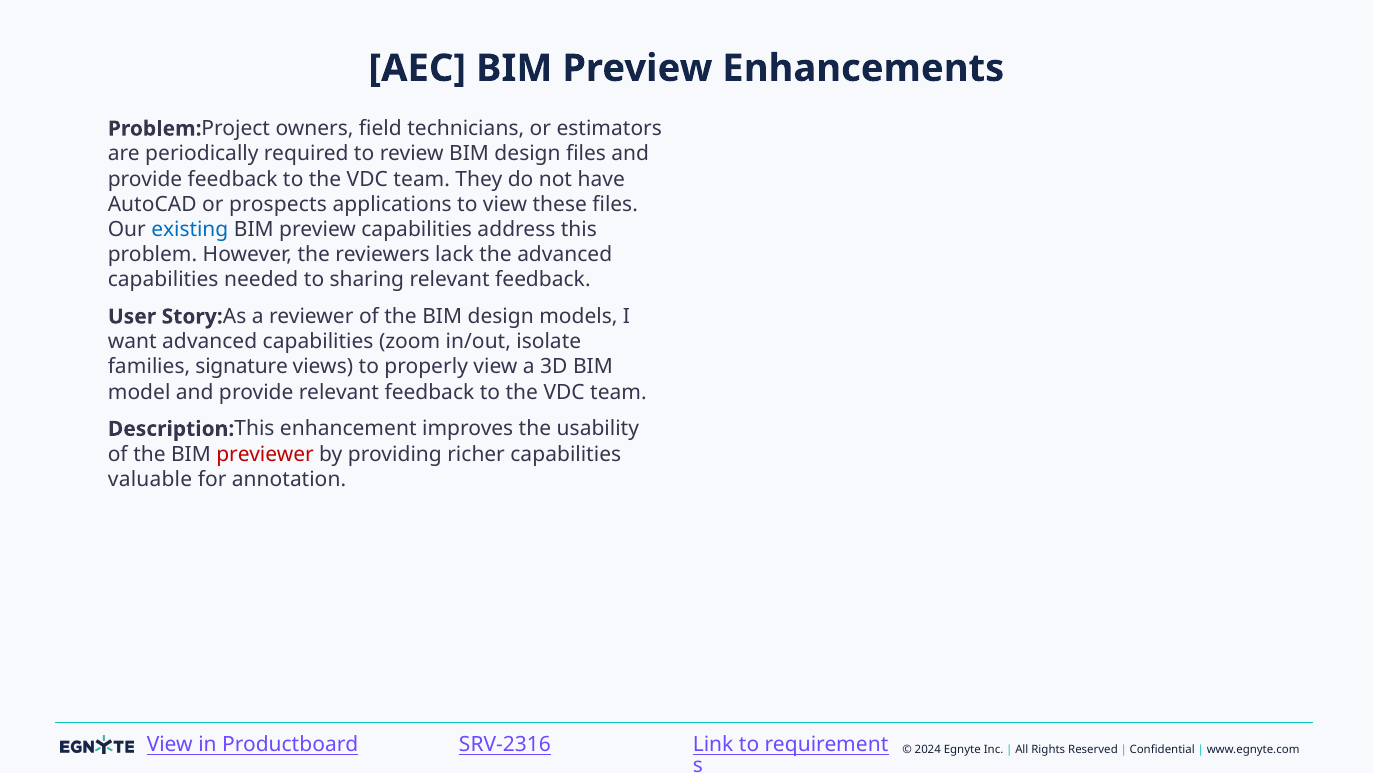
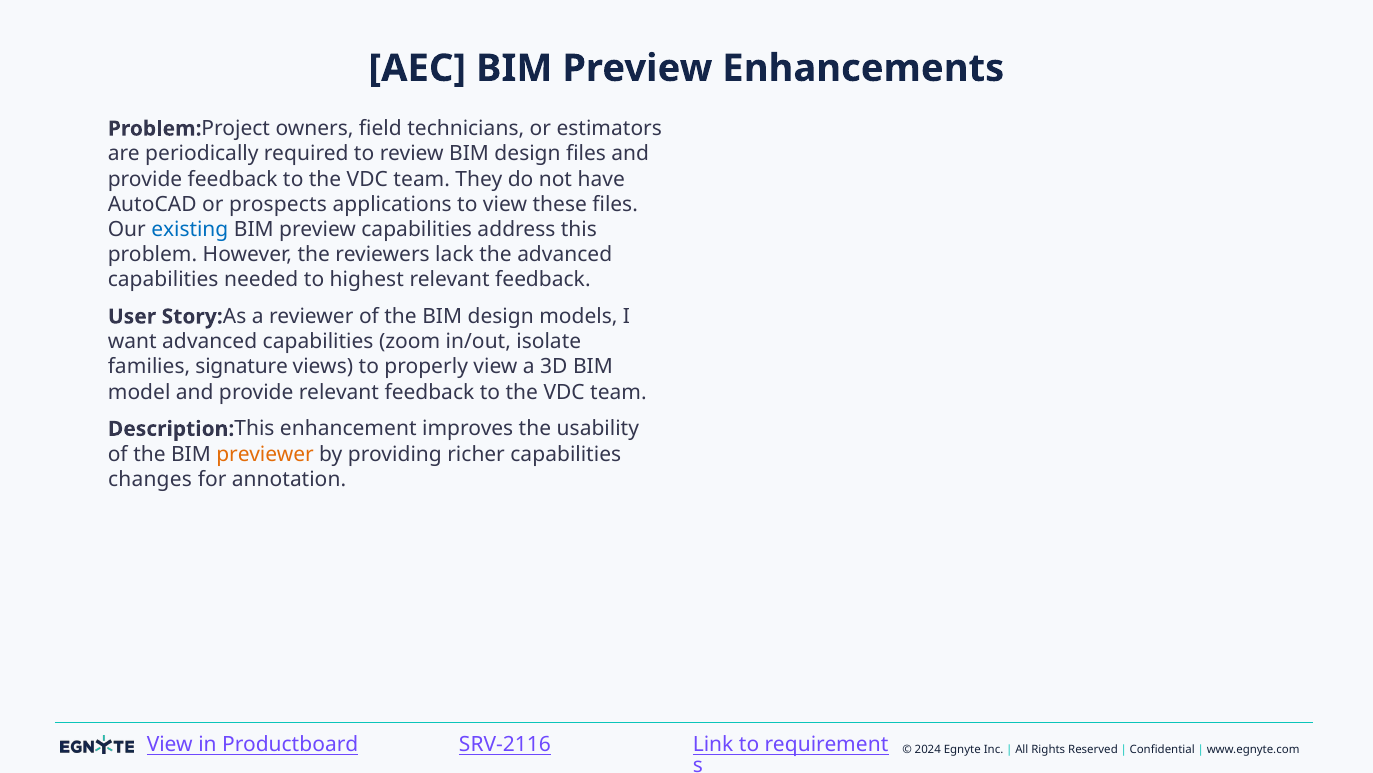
sharing: sharing -> highest
previewer colour: red -> orange
valuable: valuable -> changes
SRV-2316: SRV-2316 -> SRV-2116
